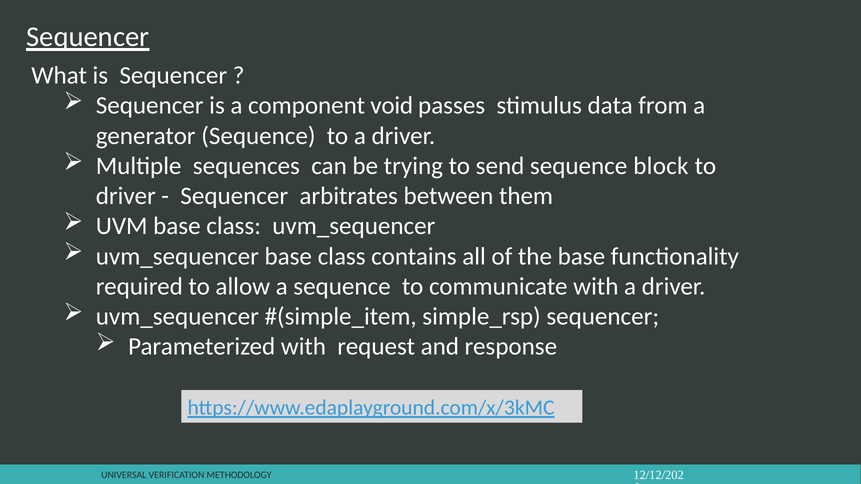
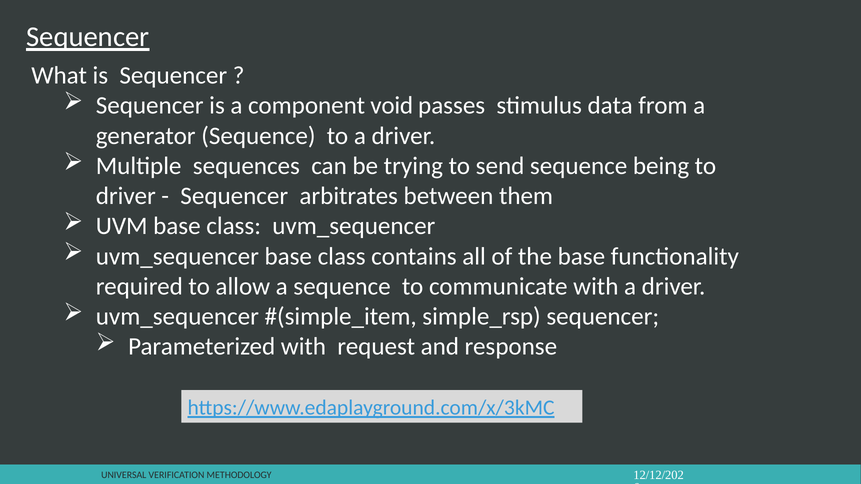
block: block -> being
